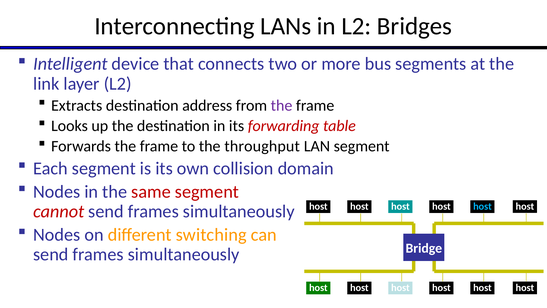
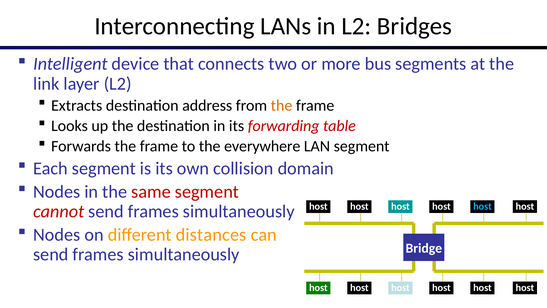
the at (282, 105) colour: purple -> orange
throughput: throughput -> everywhere
switching: switching -> distances
